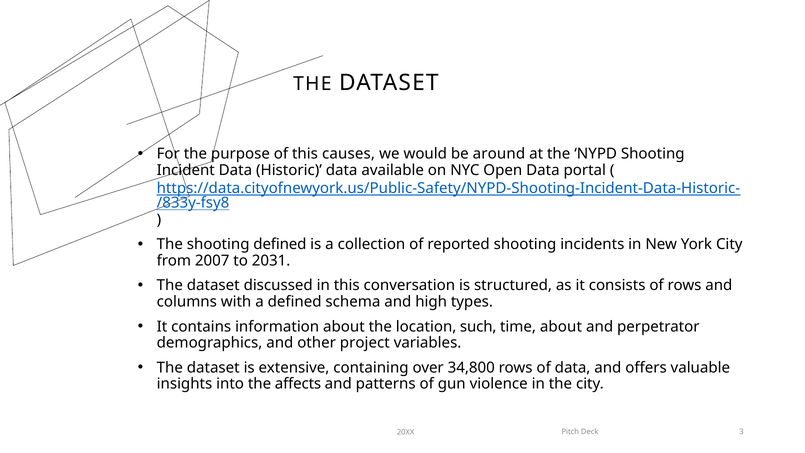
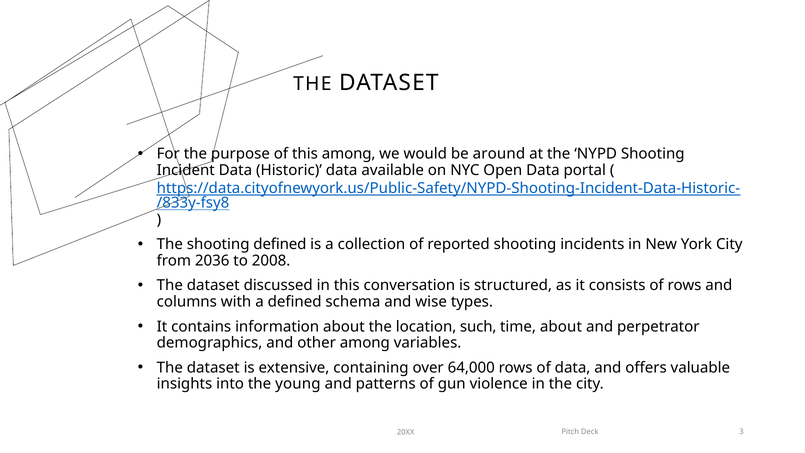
this causes: causes -> among
2007: 2007 -> 2036
2031: 2031 -> 2008
high: high -> wise
other project: project -> among
34,800: 34,800 -> 64,000
affects: affects -> young
